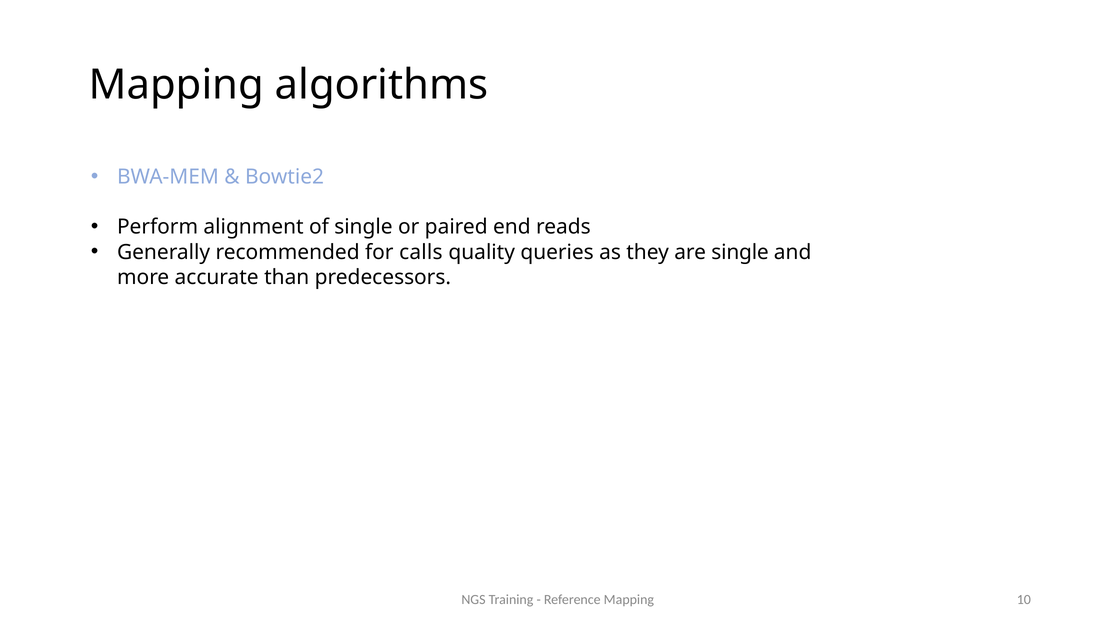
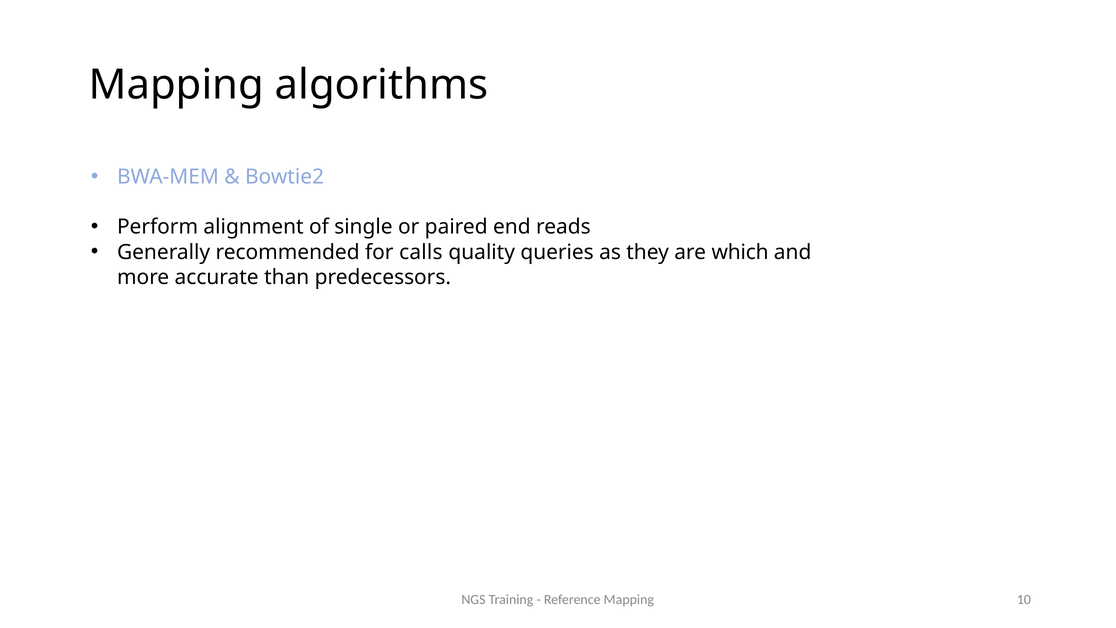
are single: single -> which
